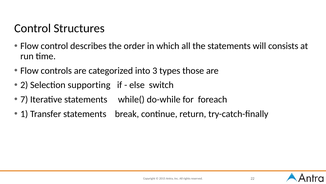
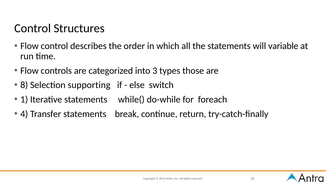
consists: consists -> variable
2: 2 -> 8
7: 7 -> 1
1: 1 -> 4
